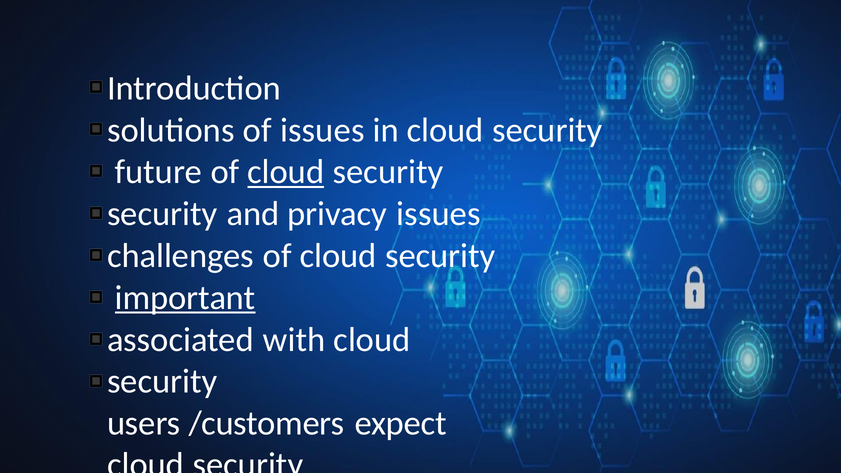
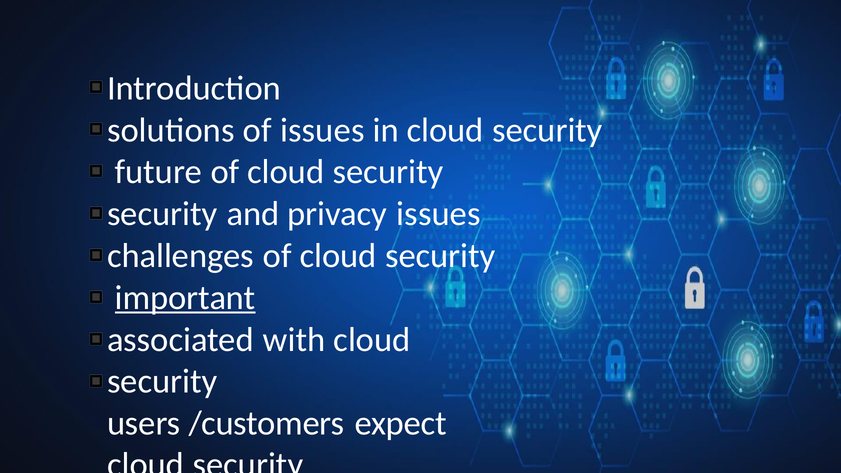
cloud at (286, 172) underline: present -> none
